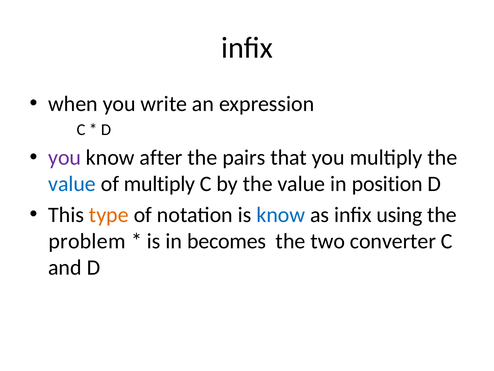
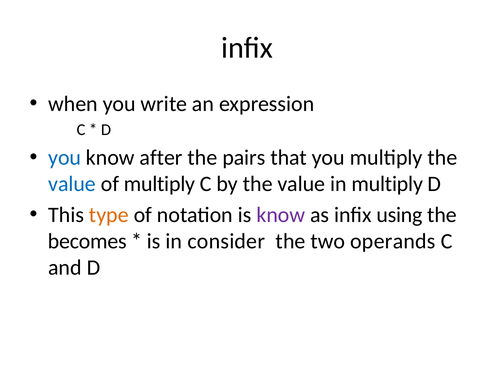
you at (65, 157) colour: purple -> blue
in position: position -> multiply
know at (281, 215) colour: blue -> purple
problem: problem -> becomes
becomes: becomes -> consider
converter: converter -> operands
